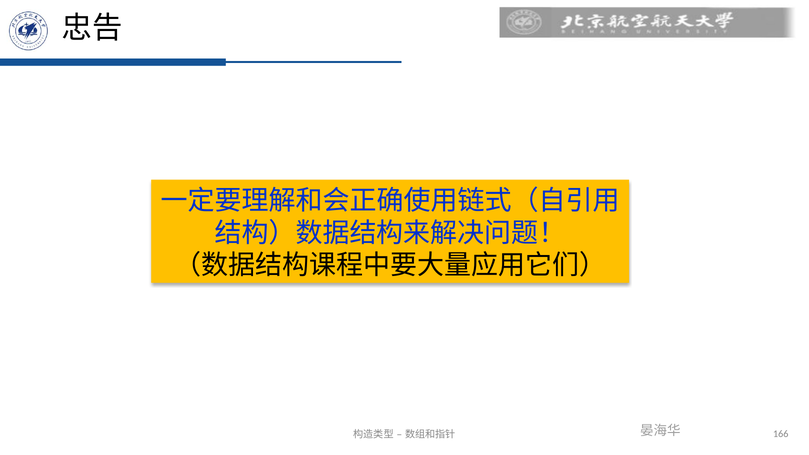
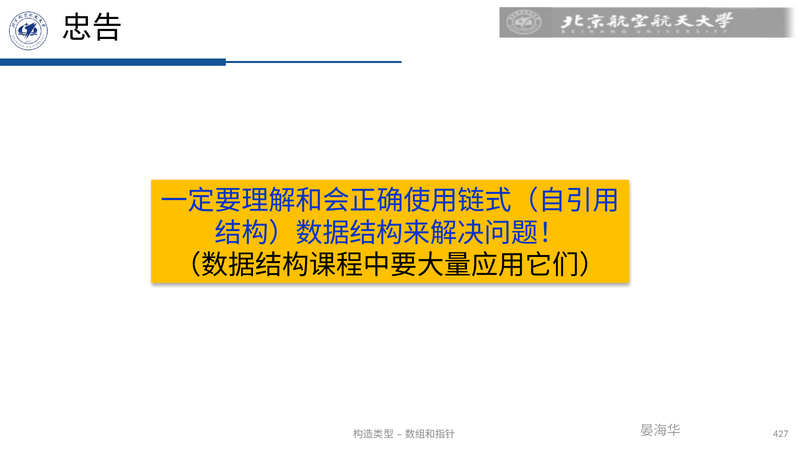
166: 166 -> 427
